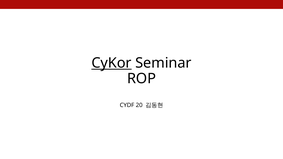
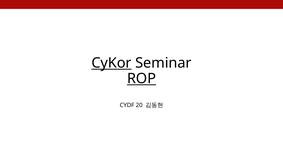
ROP underline: none -> present
